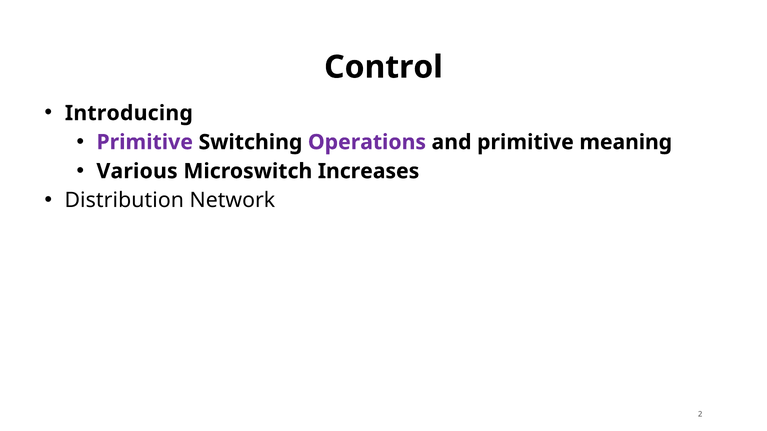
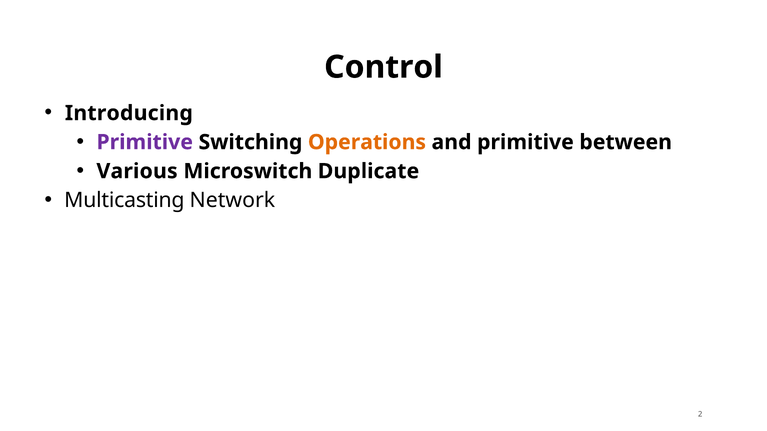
Operations colour: purple -> orange
meaning: meaning -> between
Increases: Increases -> Duplicate
Distribution: Distribution -> Multicasting
